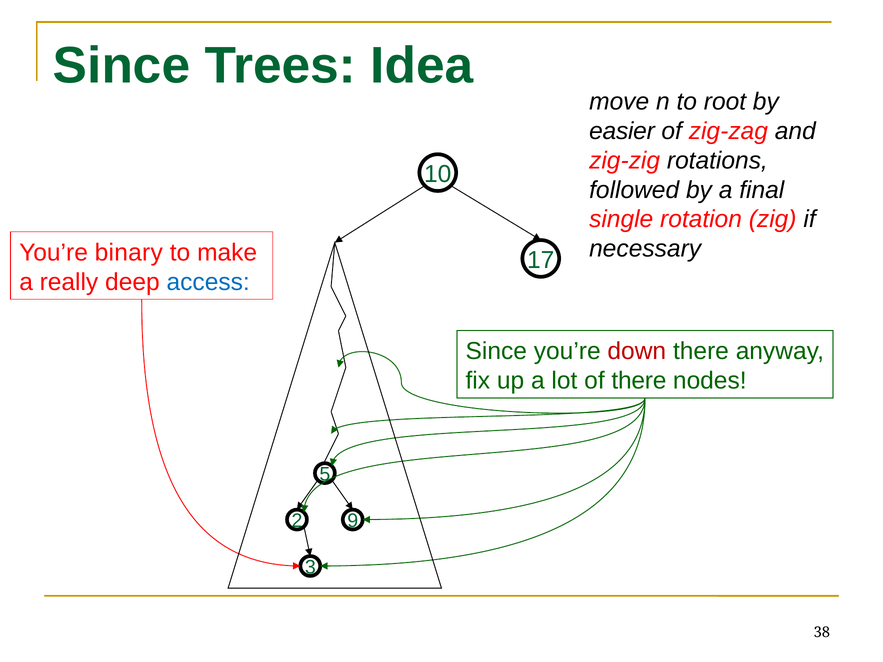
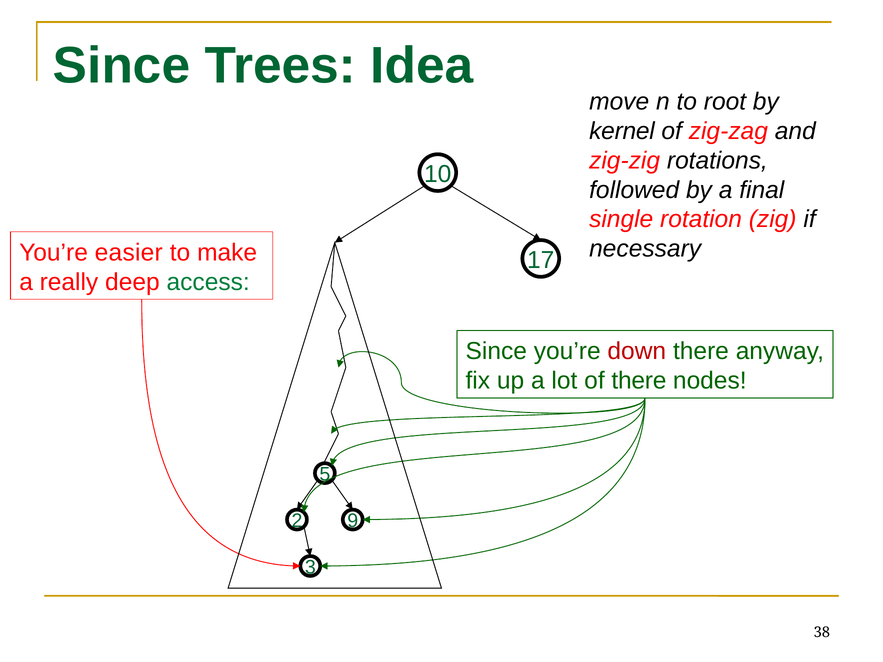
easier: easier -> kernel
binary: binary -> easier
access colour: blue -> green
